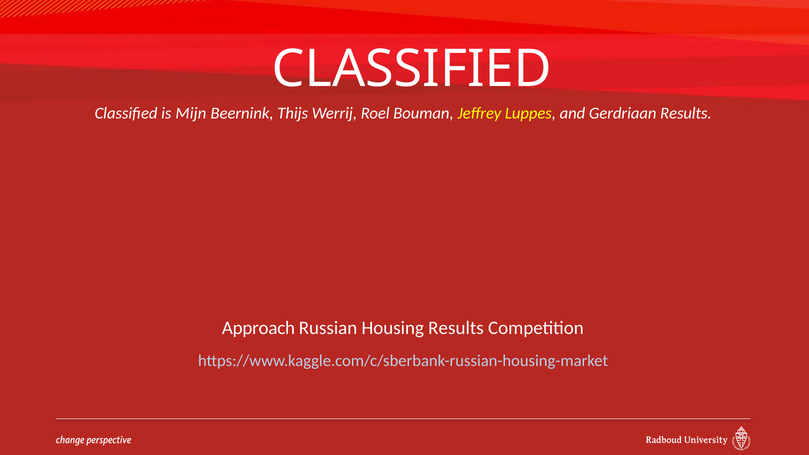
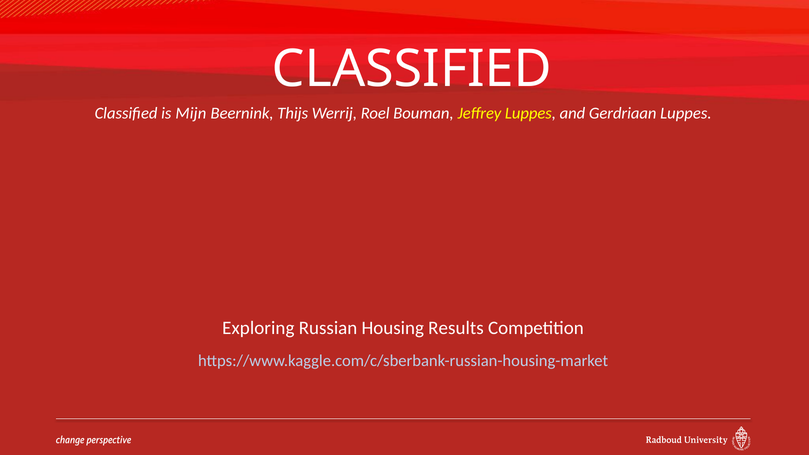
Gerdriaan Results: Results -> Luppes
Approach: Approach -> Exploring
